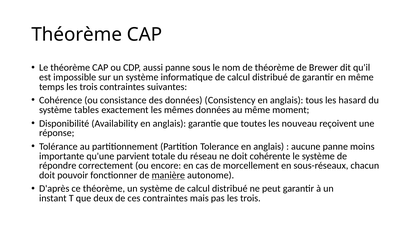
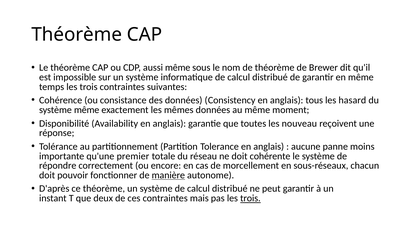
aussi panne: panne -> même
système tables: tables -> même
parvient: parvient -> premier
trois at (250, 198) underline: none -> present
